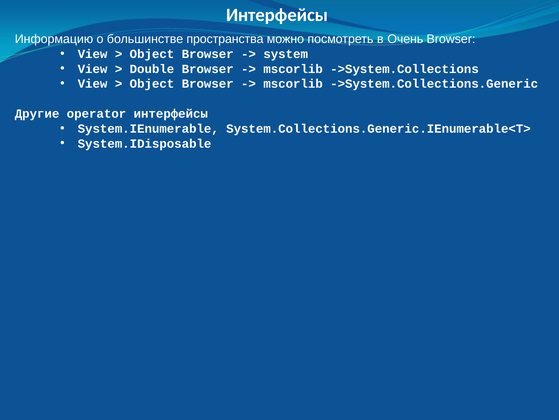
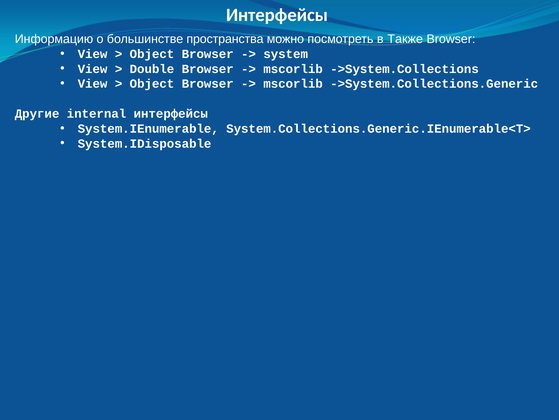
Очень: Очень -> Также
operator: operator -> internal
